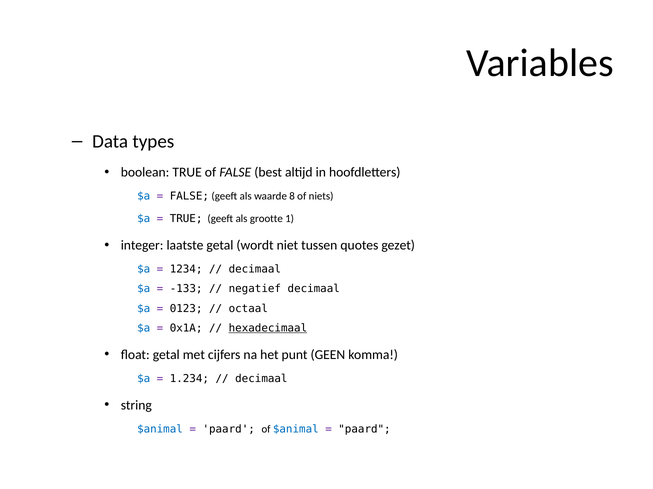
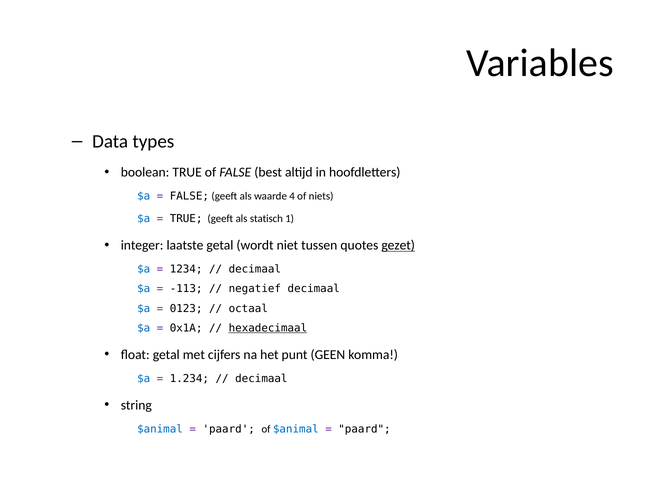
8: 8 -> 4
grootte: grootte -> statisch
gezet underline: none -> present
-133: -133 -> -113
